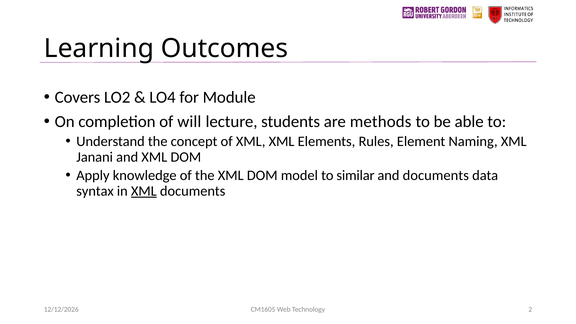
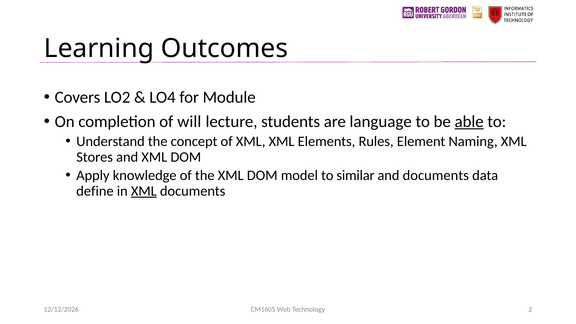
methods: methods -> language
able underline: none -> present
Janani: Janani -> Stores
syntax: syntax -> define
